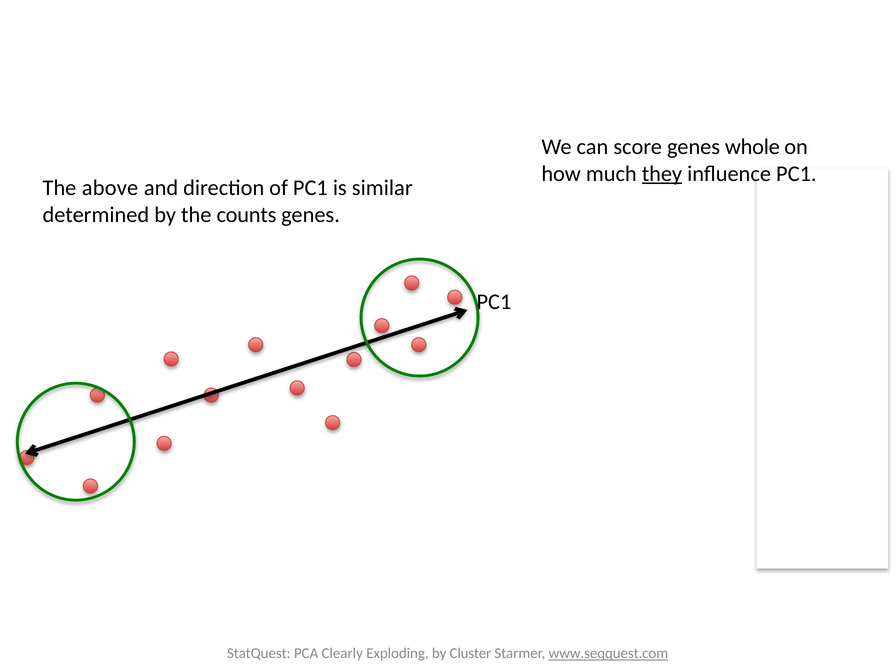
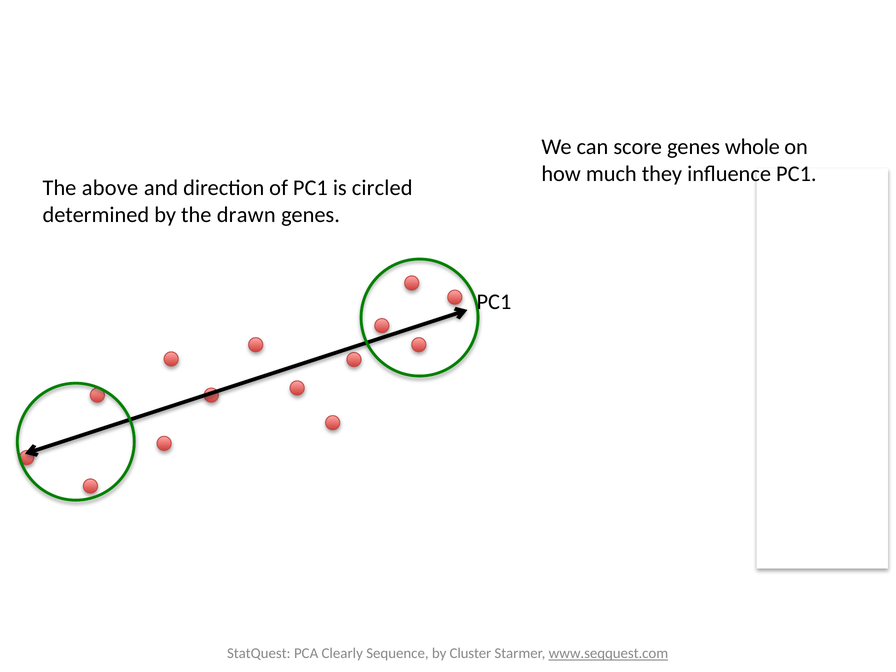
they underline: present -> none
similar: similar -> circled
counts: counts -> drawn
Exploding: Exploding -> Sequence
